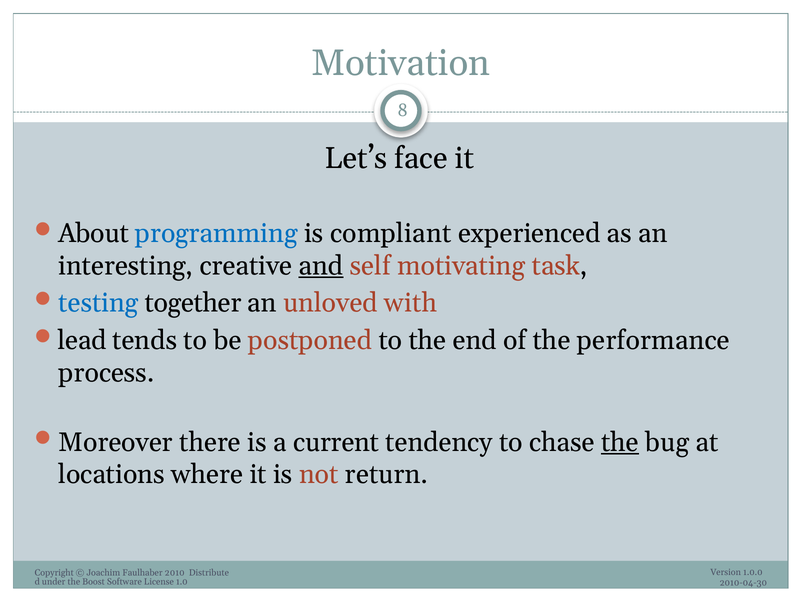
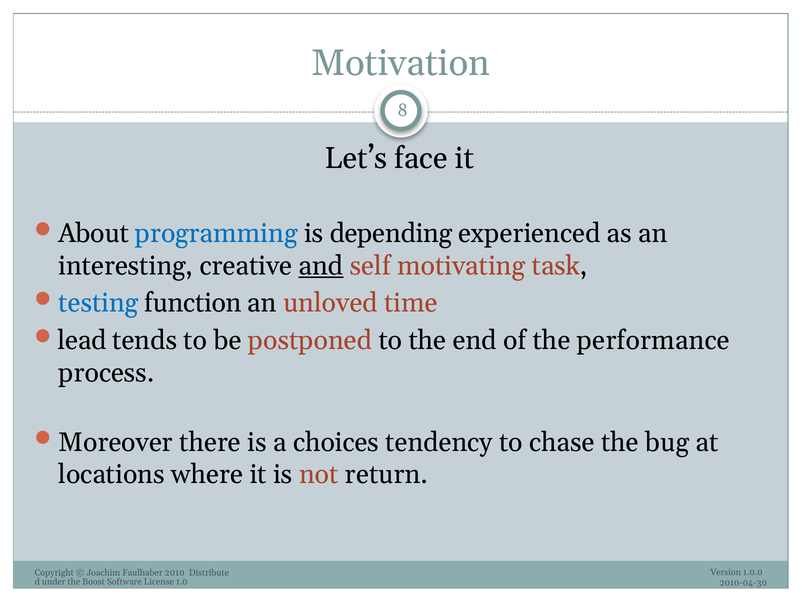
compliant: compliant -> depending
together: together -> function
with: with -> time
current: current -> choices
the at (620, 442) underline: present -> none
